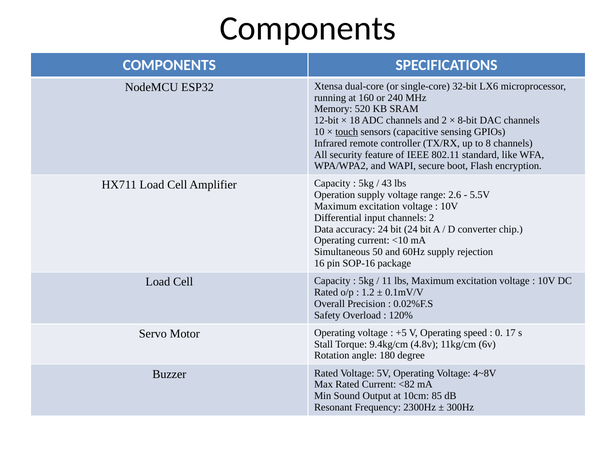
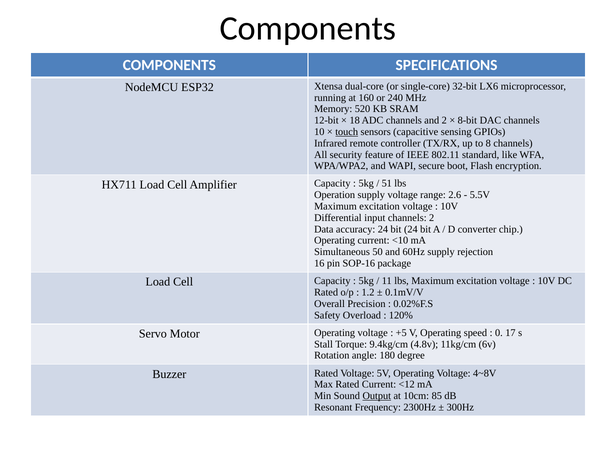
43: 43 -> 51
<82: <82 -> <12
Output underline: none -> present
